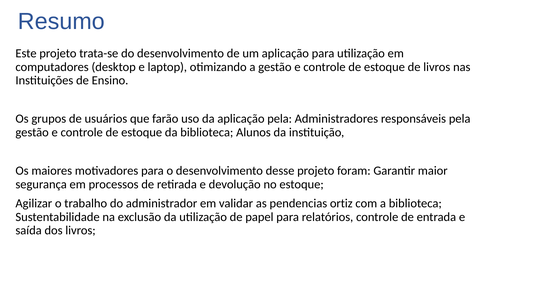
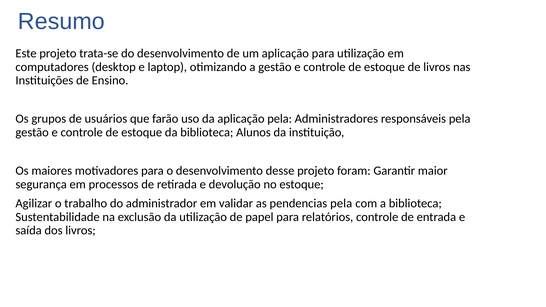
pendencias ortiz: ortiz -> pela
